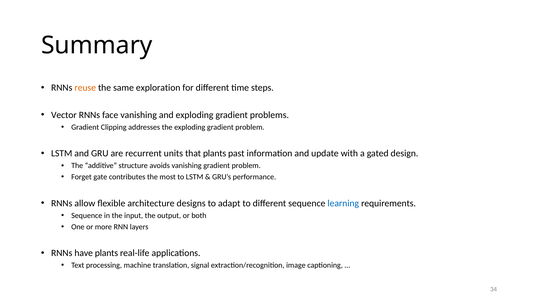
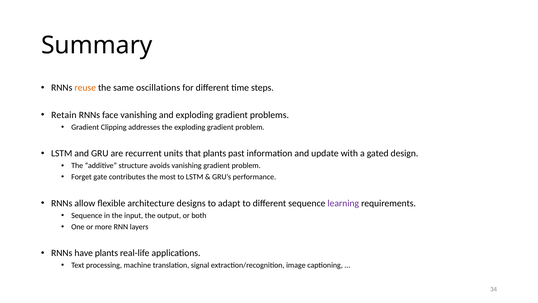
exploration: exploration -> oscillations
Vector: Vector -> Retain
learning colour: blue -> purple
